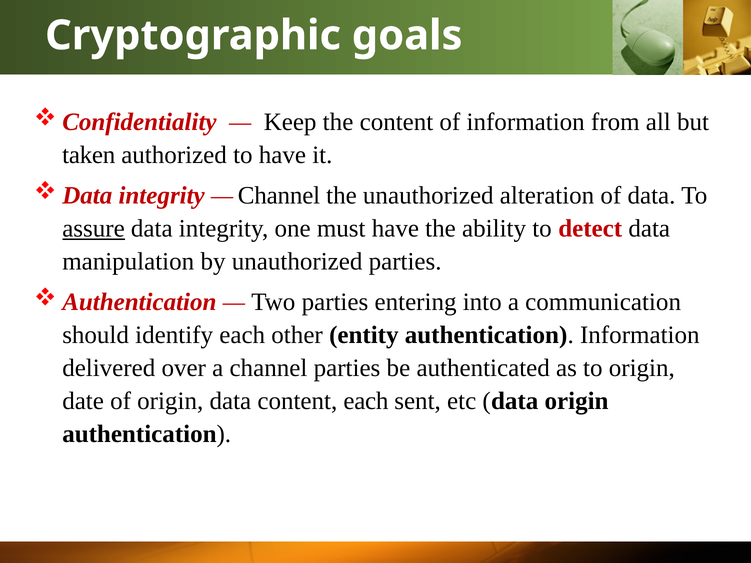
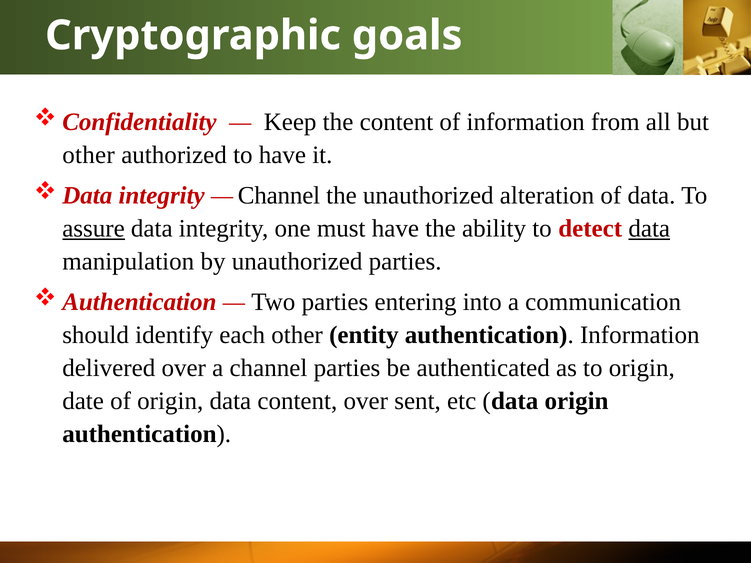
taken at (89, 155): taken -> other
data at (649, 228) underline: none -> present
content each: each -> over
